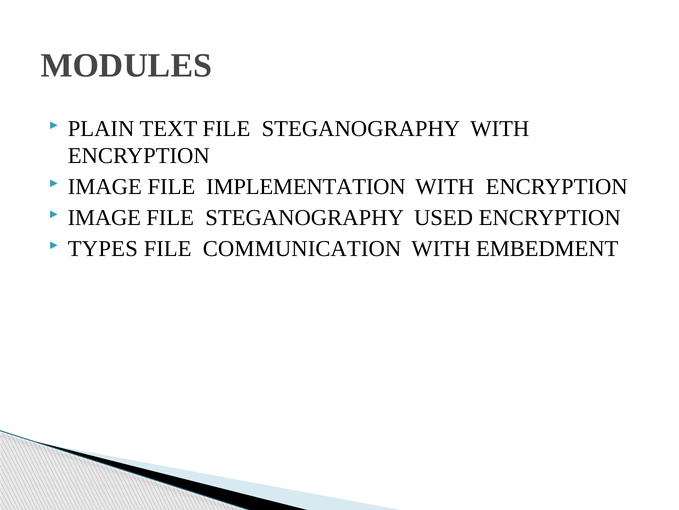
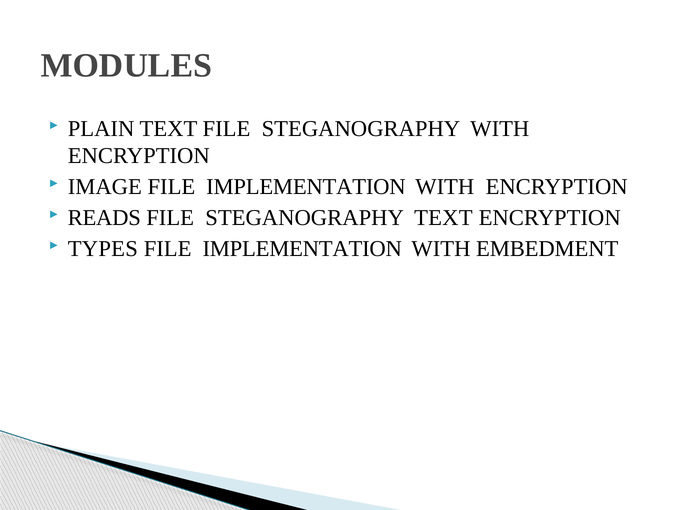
IMAGE at (104, 218): IMAGE -> READS
STEGANOGRAPHY USED: USED -> TEXT
COMMUNICATION at (302, 248): COMMUNICATION -> IMPLEMENTATION
